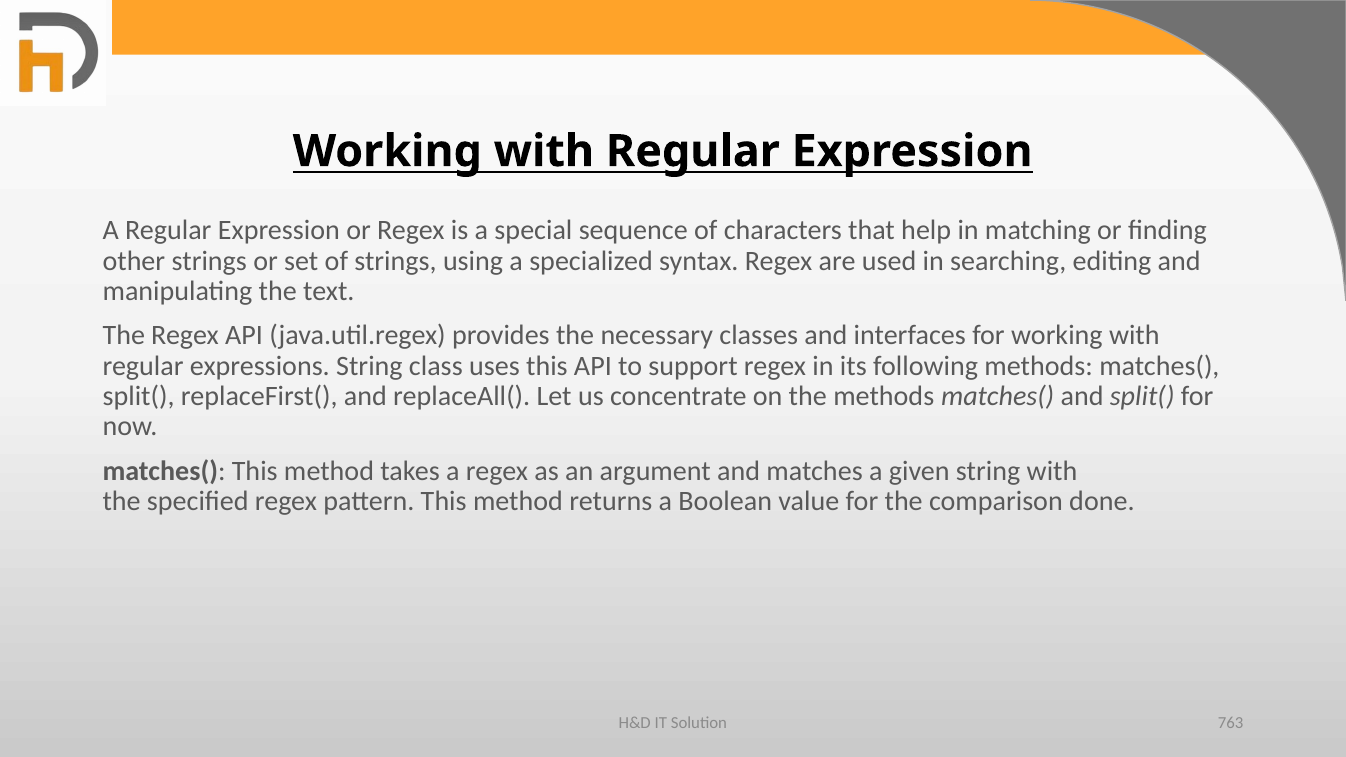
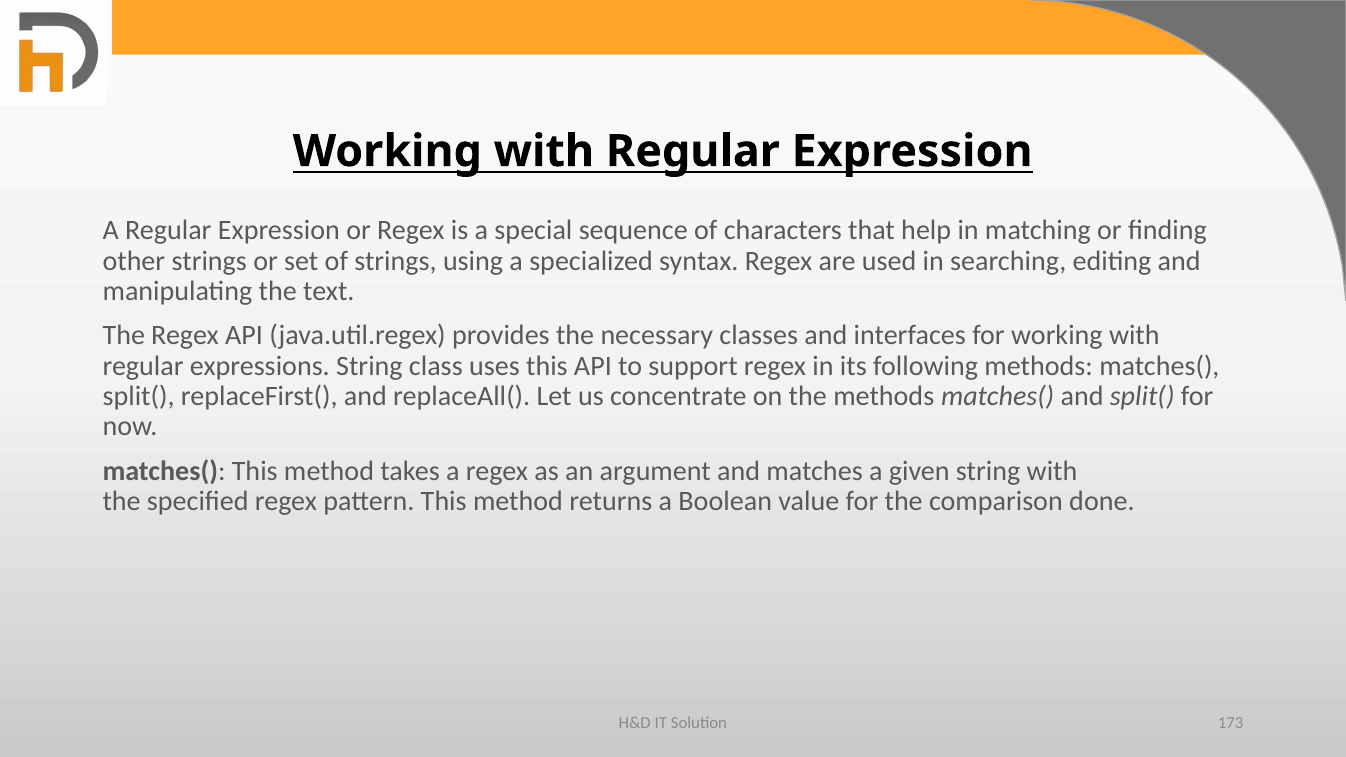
763: 763 -> 173
